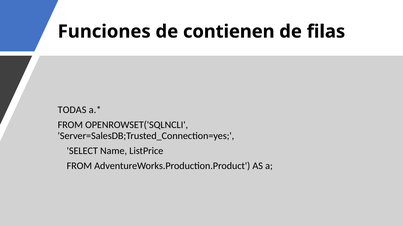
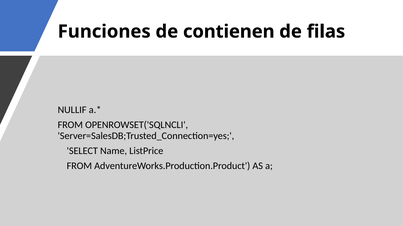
TODAS: TODAS -> NULLIF
